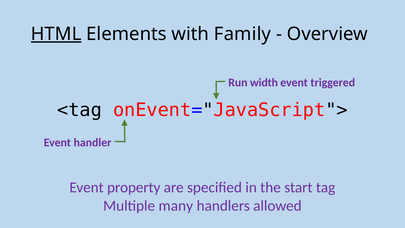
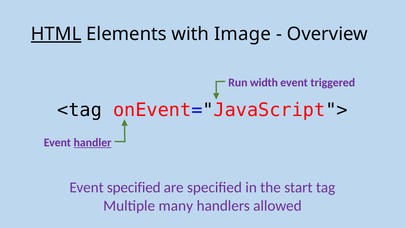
Family: Family -> Image
handler underline: none -> present
Event property: property -> specified
